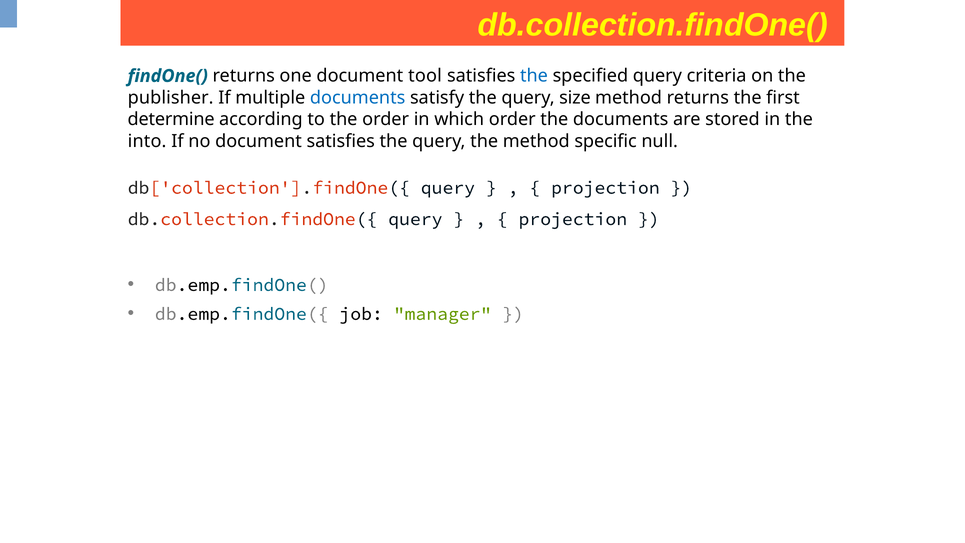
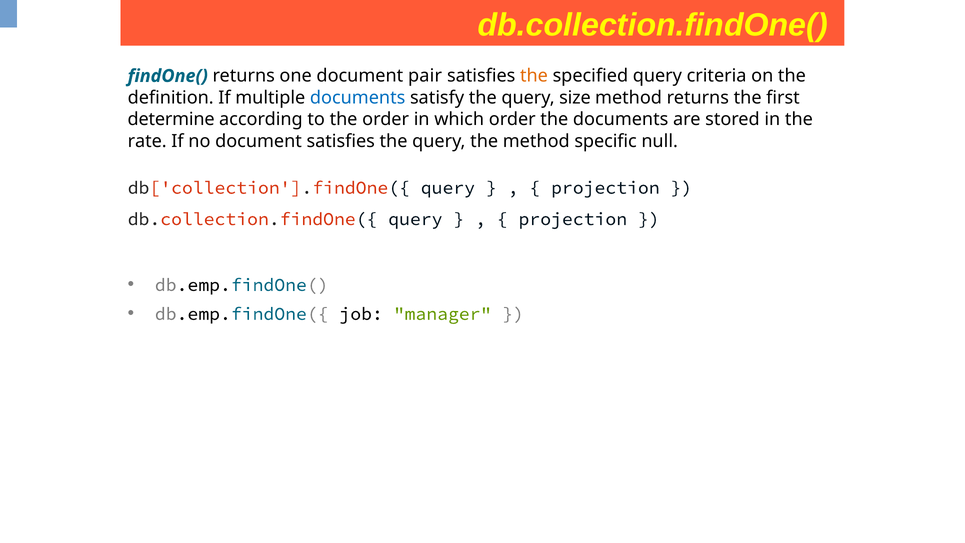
tool: tool -> pair
the at (534, 76) colour: blue -> orange
publisher: publisher -> definition
into: into -> rate
